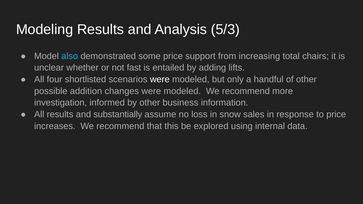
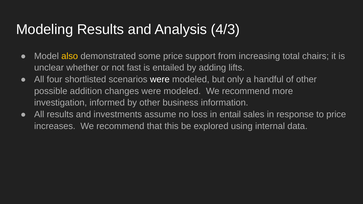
5/3: 5/3 -> 4/3
also colour: light blue -> yellow
substantially: substantially -> investments
snow: snow -> entail
